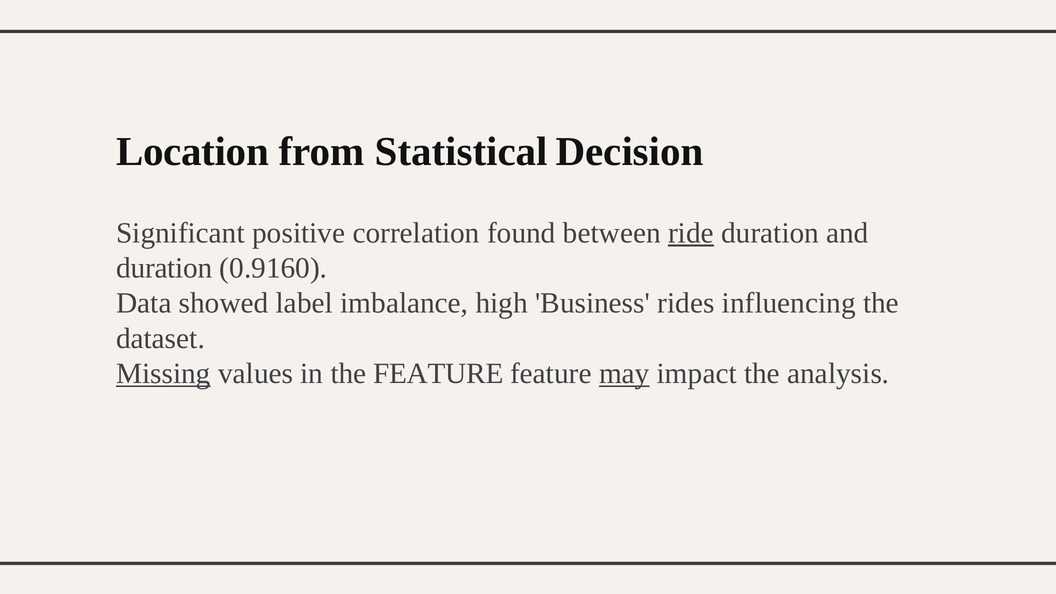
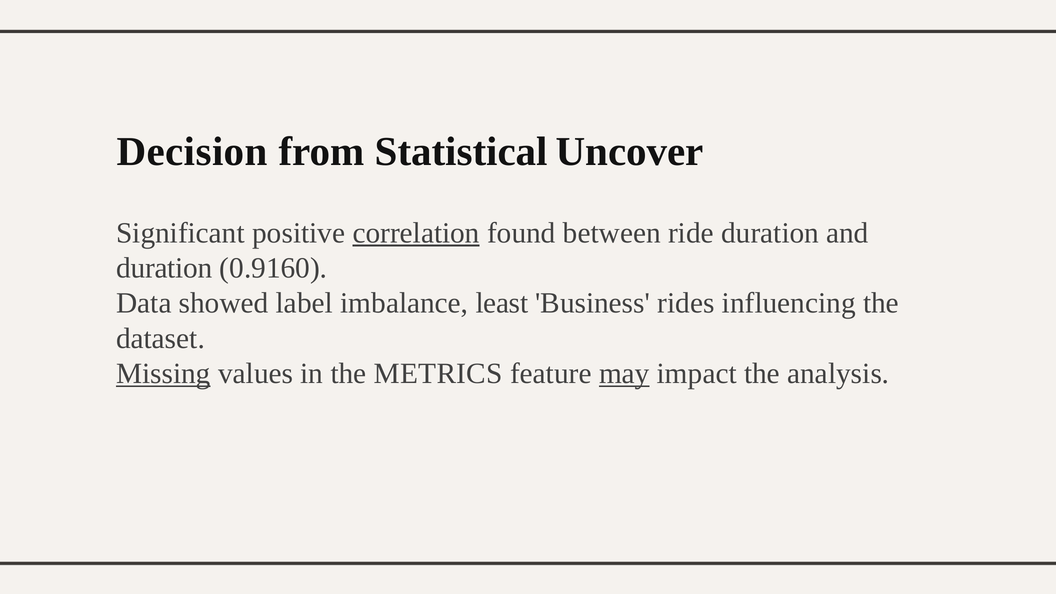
Location: Location -> Decision
Decision: Decision -> Uncover
correlation underline: none -> present
ride underline: present -> none
high: high -> least
the FEATURE: FEATURE -> METRICS
